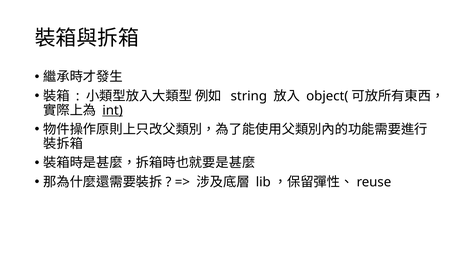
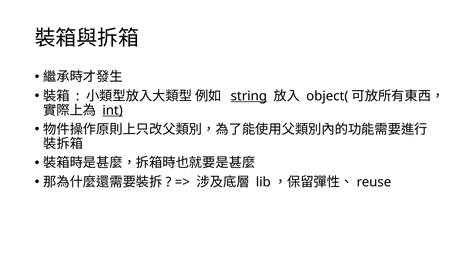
string underline: none -> present
